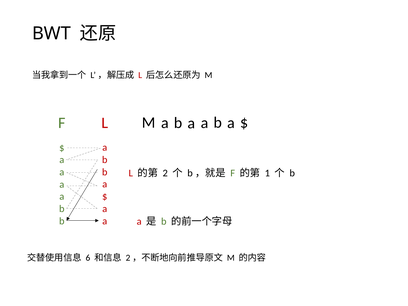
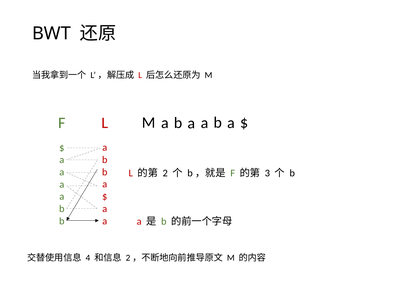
1: 1 -> 3
6: 6 -> 4
